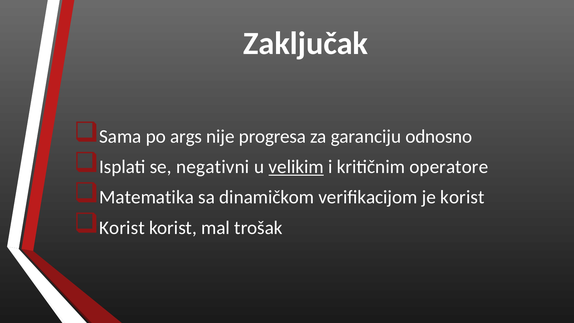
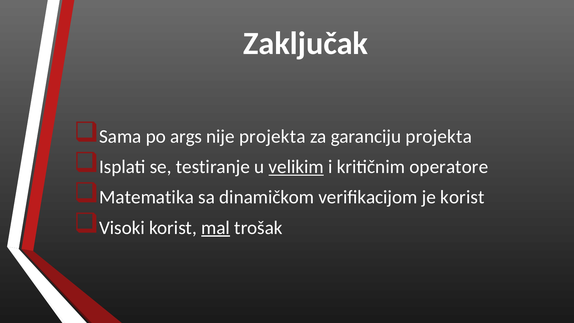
nije progresa: progresa -> projekta
garanciju odnosno: odnosno -> projekta
negativni: negativni -> testiranje
Korist at (122, 228): Korist -> Visoki
mal underline: none -> present
